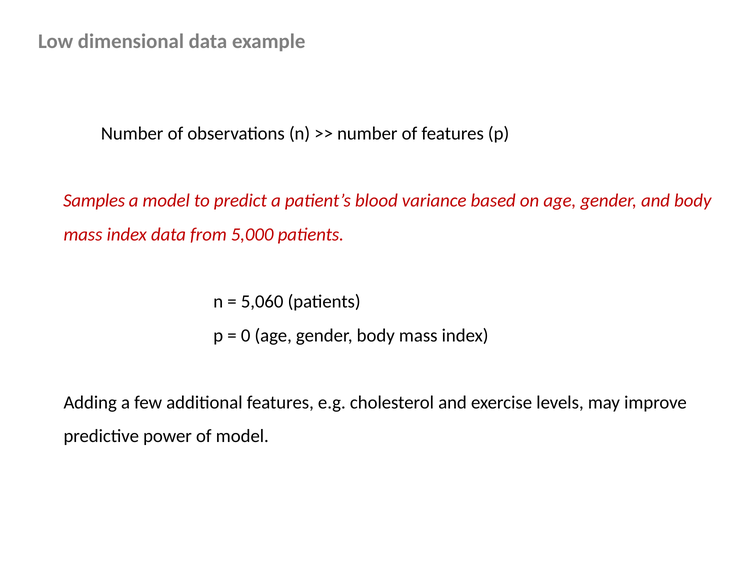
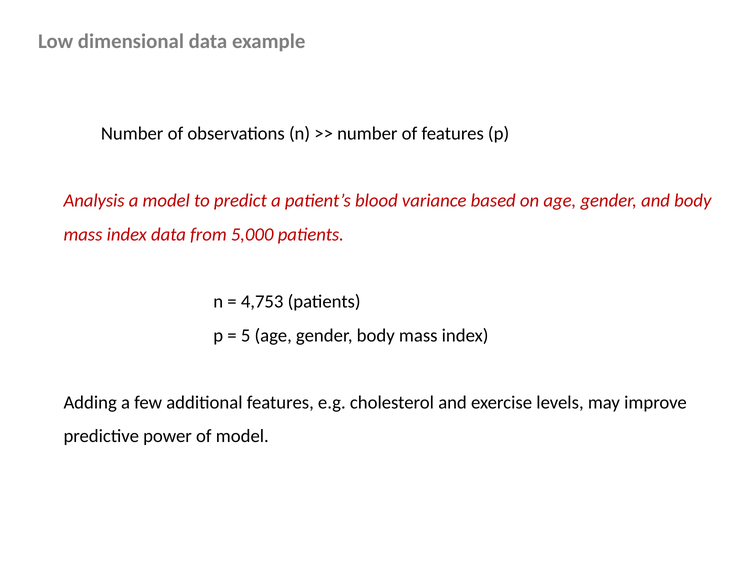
Samples: Samples -> Analysis
5,060: 5,060 -> 4,753
0: 0 -> 5
